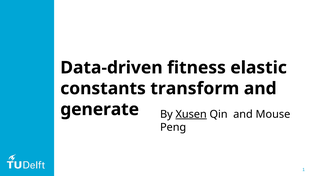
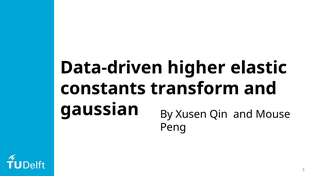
fitness: fitness -> higher
generate: generate -> gaussian
Xusen underline: present -> none
